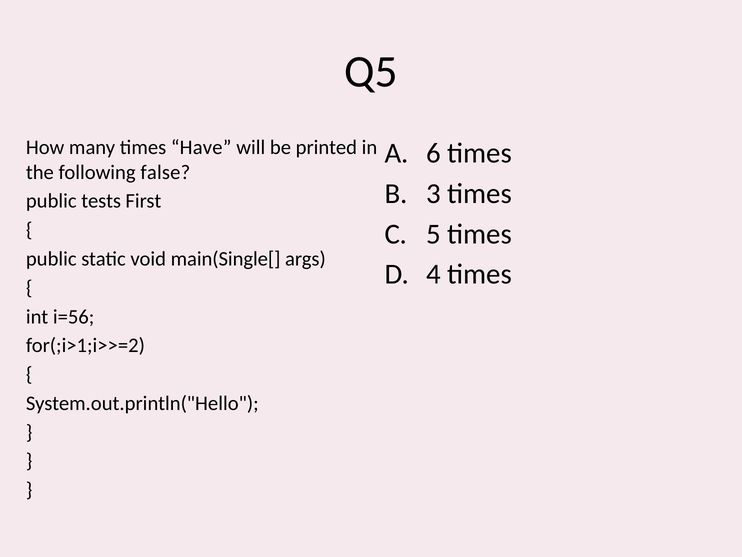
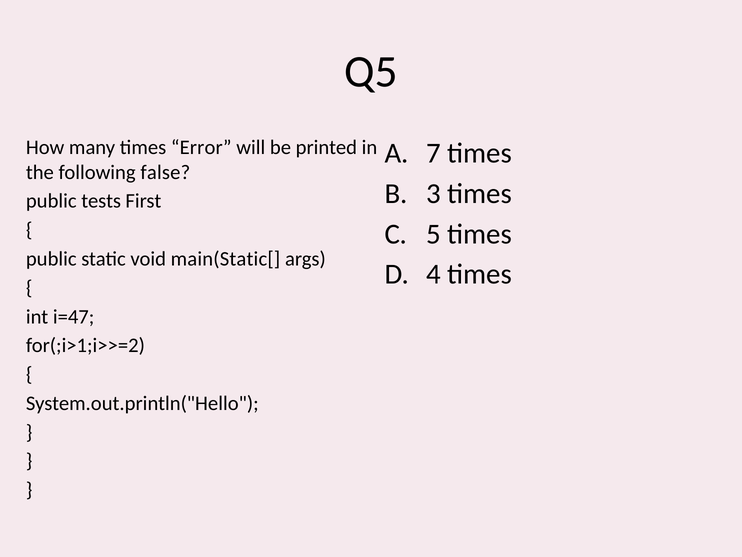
Have: Have -> Error
6: 6 -> 7
main(Single[: main(Single[ -> main(Static[
i=56: i=56 -> i=47
